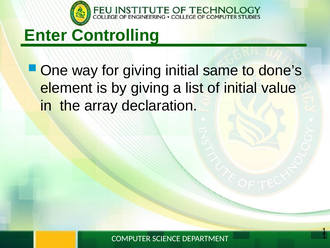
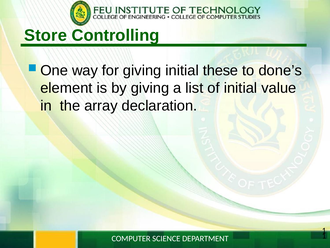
Enter: Enter -> Store
same: same -> these
